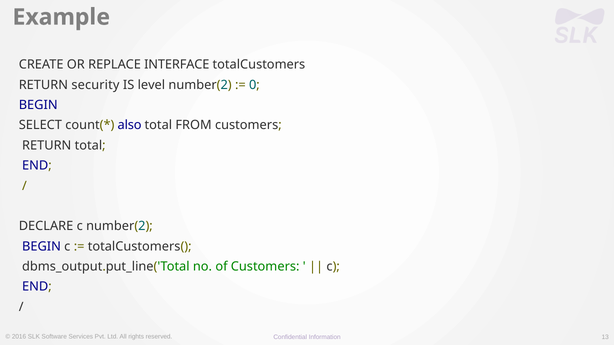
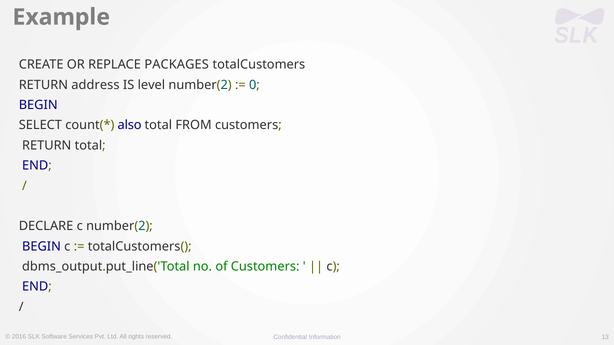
INTERFACE: INTERFACE -> PACKAGES
security: security -> address
